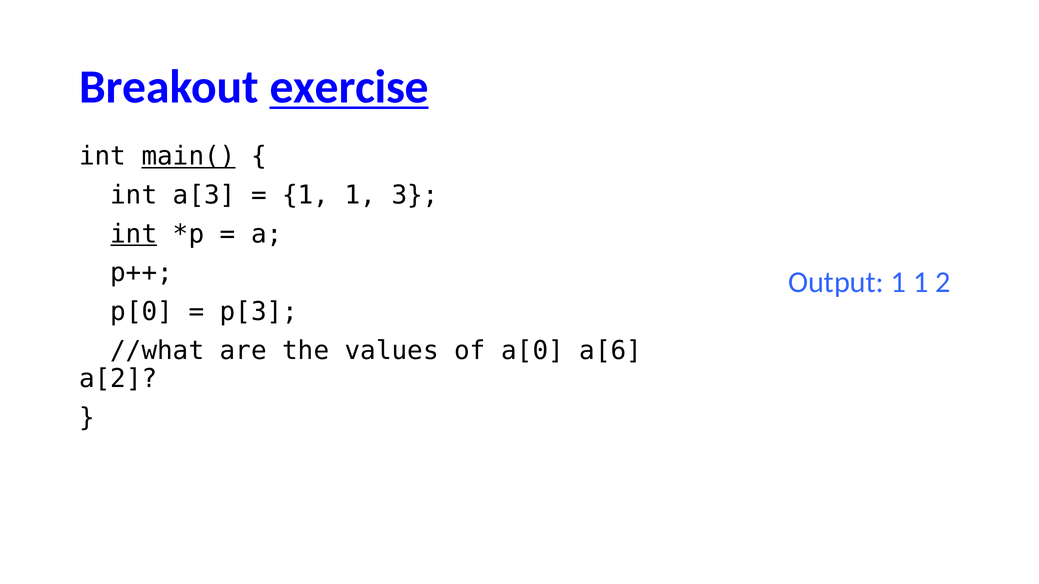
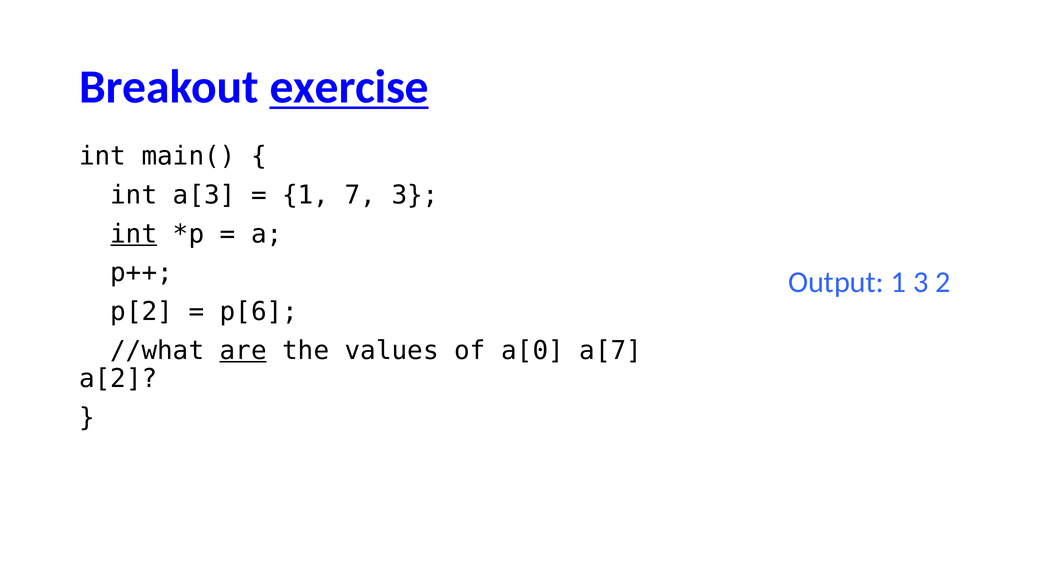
main( underline: present -> none
1 at (360, 195): 1 -> 7
Output 1 1: 1 -> 3
p[0: p[0 -> p[2
p[3: p[3 -> p[6
are underline: none -> present
a[6: a[6 -> a[7
